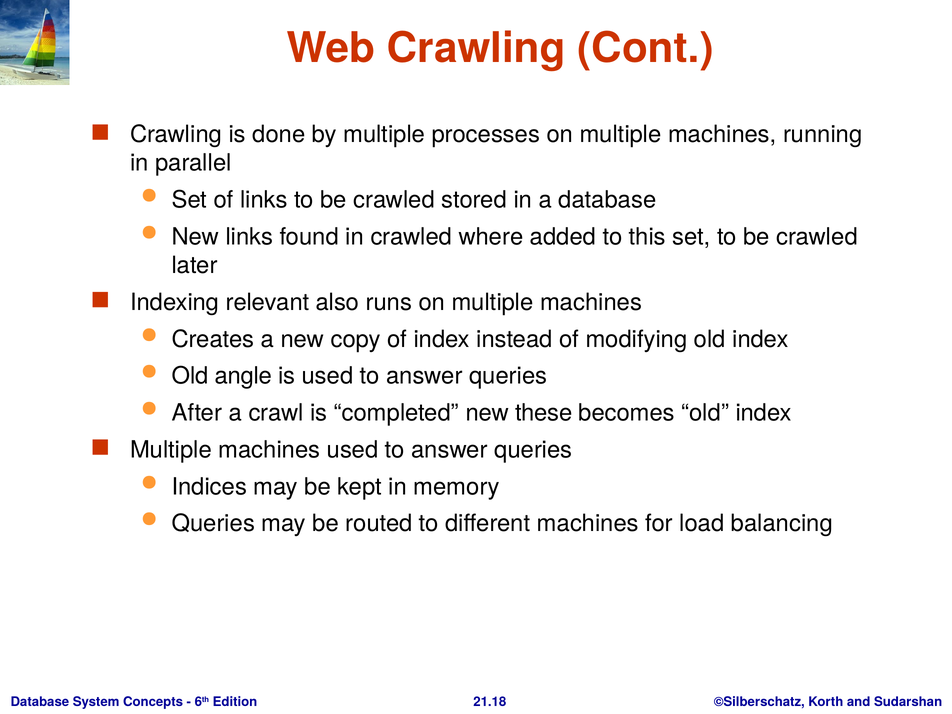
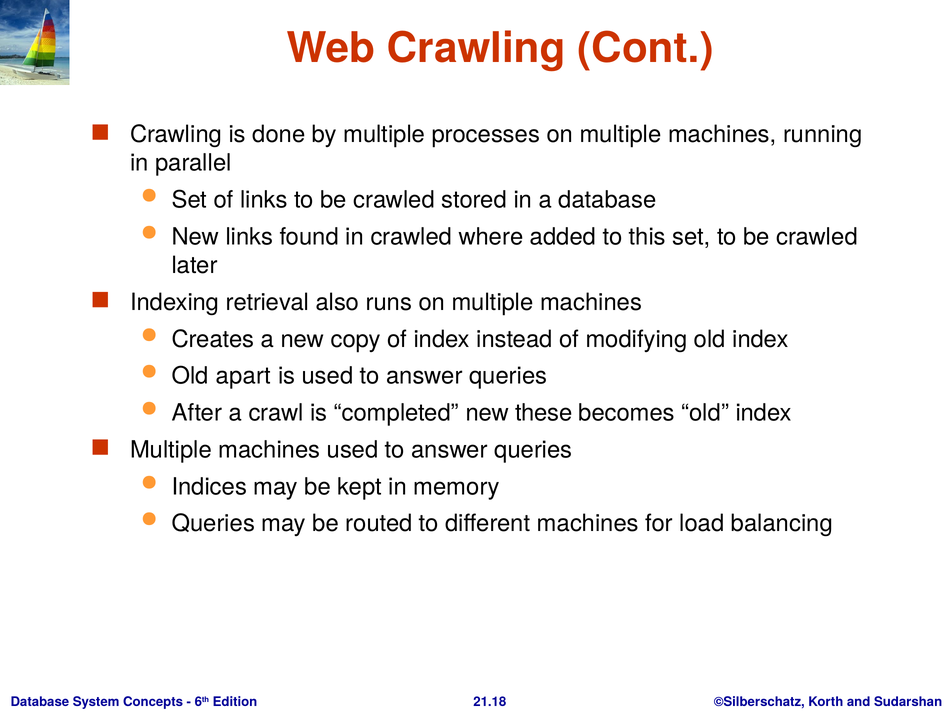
relevant: relevant -> retrieval
angle: angle -> apart
